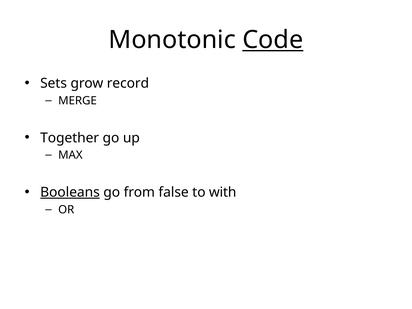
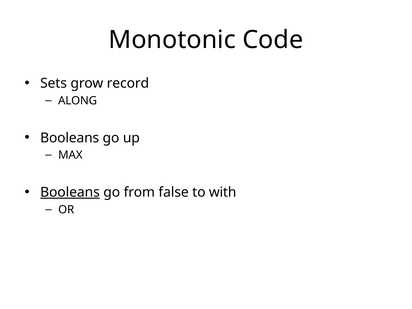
Code underline: present -> none
MERGE: MERGE -> ALONG
Together at (70, 138): Together -> Booleans
